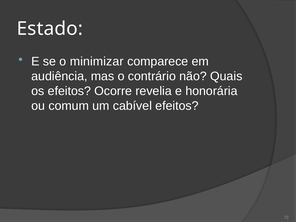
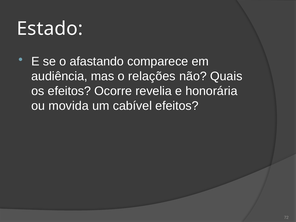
minimizar: minimizar -> afastando
contrário: contrário -> relações
comum: comum -> movida
